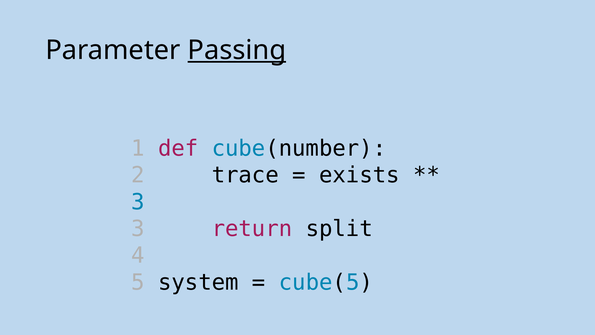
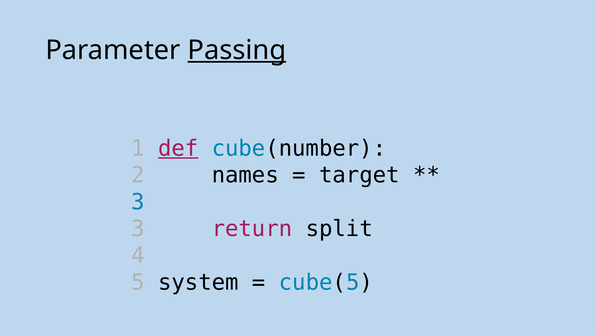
def underline: none -> present
trace: trace -> names
exists: exists -> target
